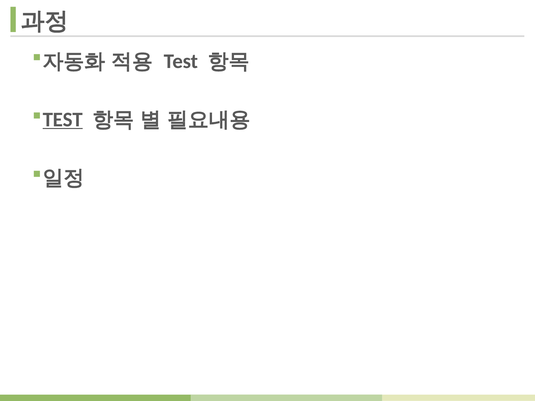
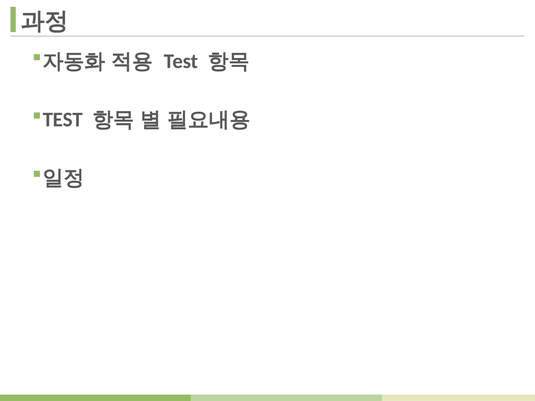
TEST at (63, 120) underline: present -> none
